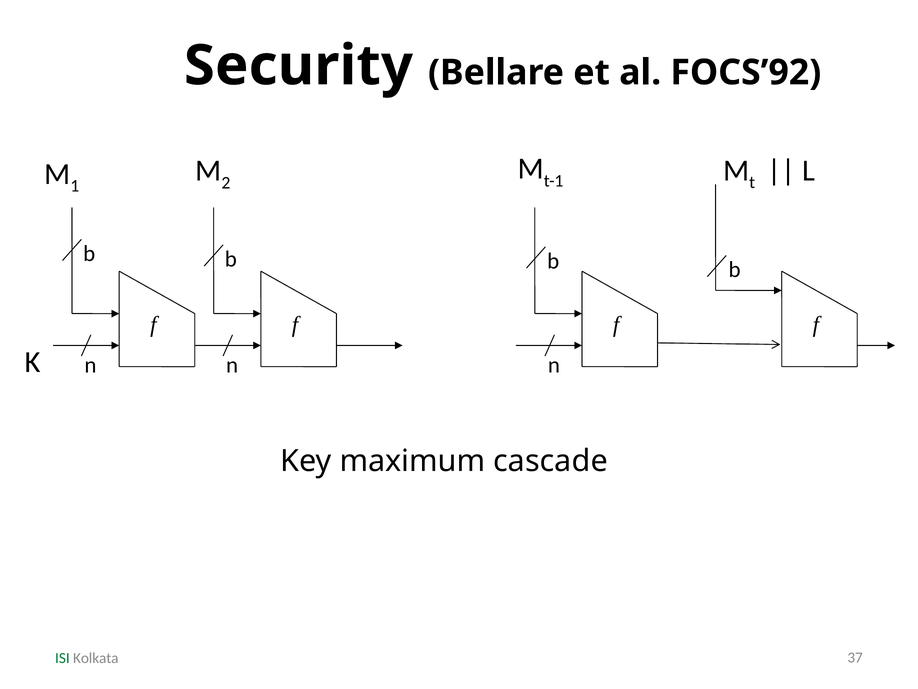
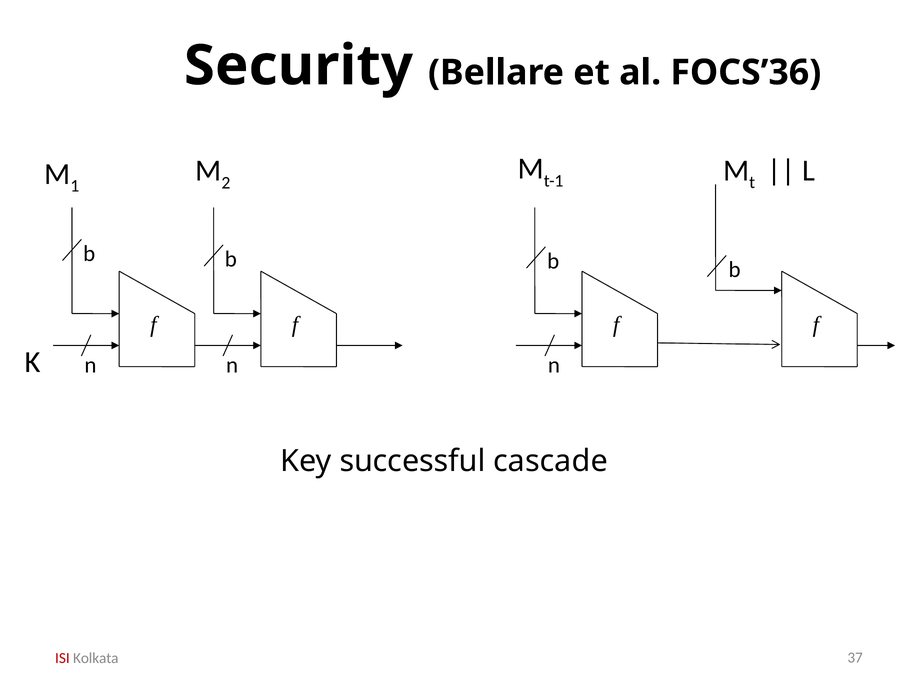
FOCS’92: FOCS’92 -> FOCS’36
maximum: maximum -> successful
ISI colour: green -> red
